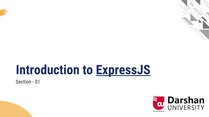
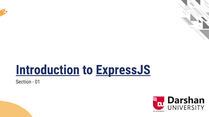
Introduction underline: none -> present
